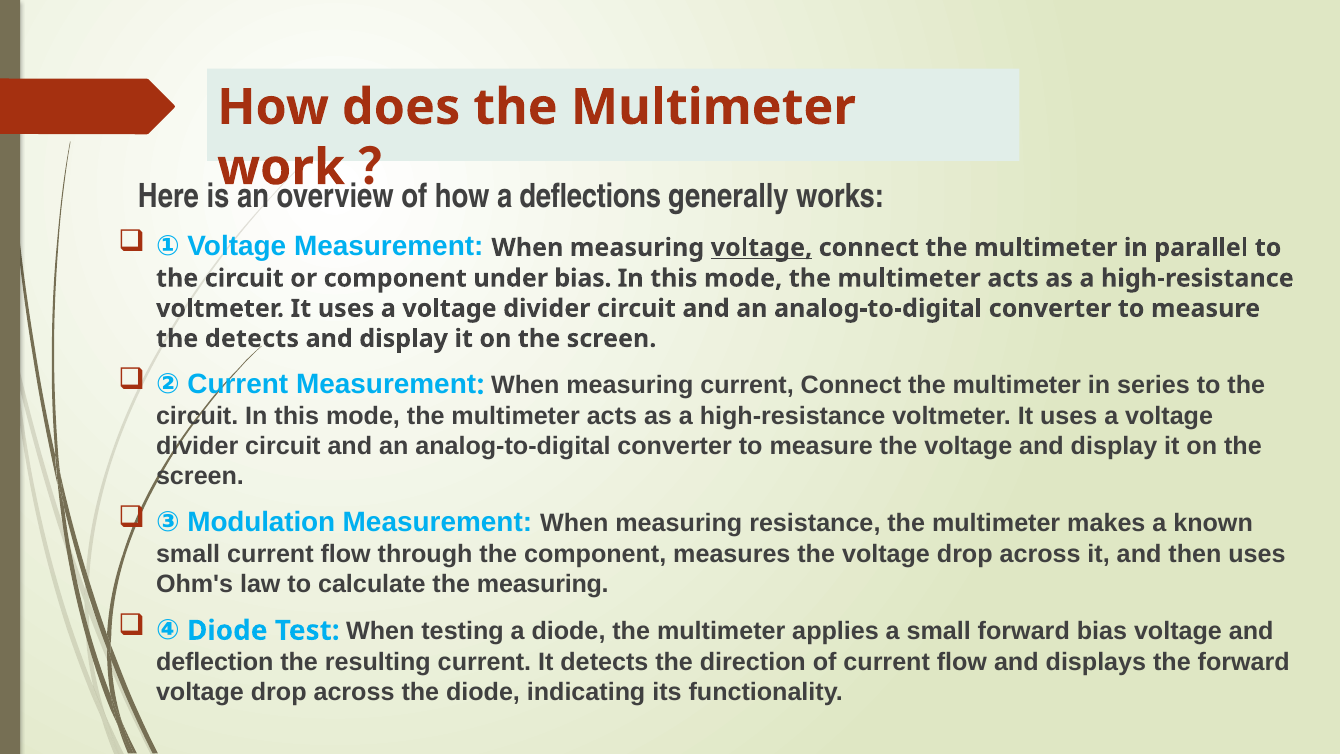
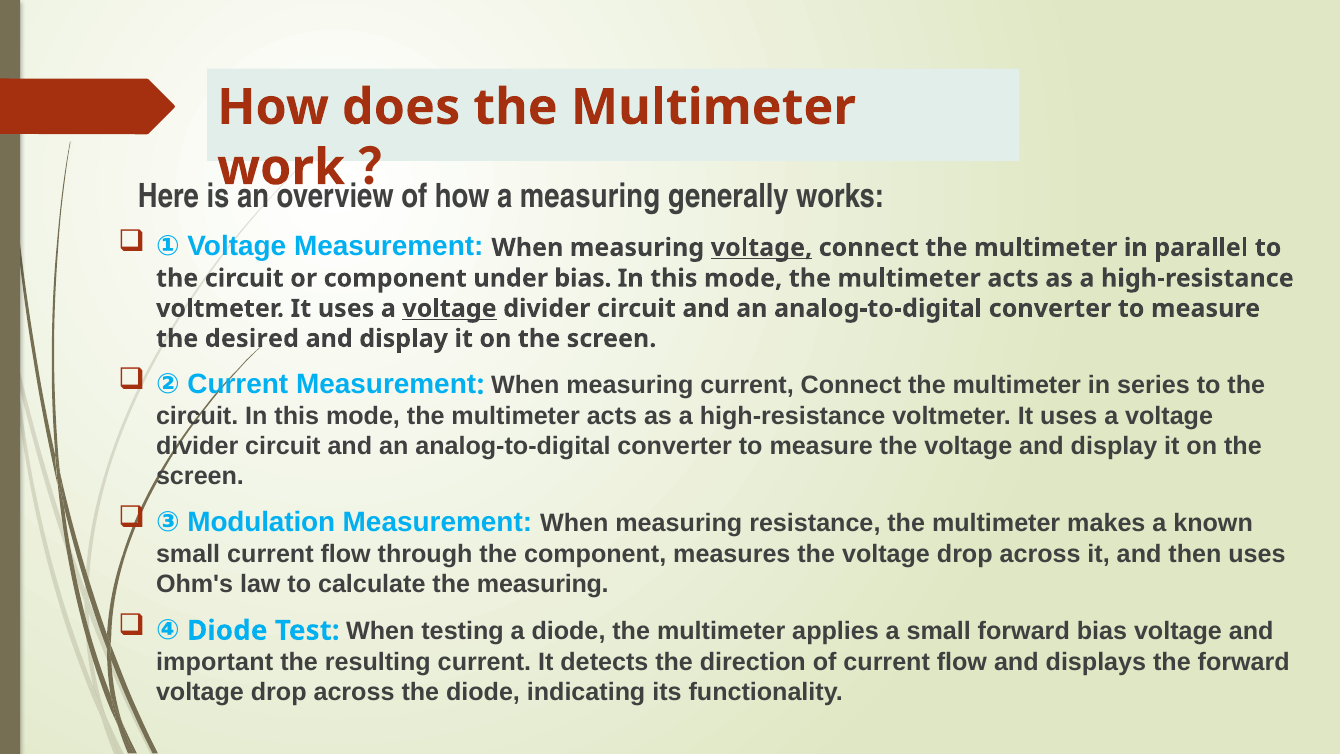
a deflections: deflections -> measuring
voltage at (449, 308) underline: none -> present
the detects: detects -> desired
deflection: deflection -> important
